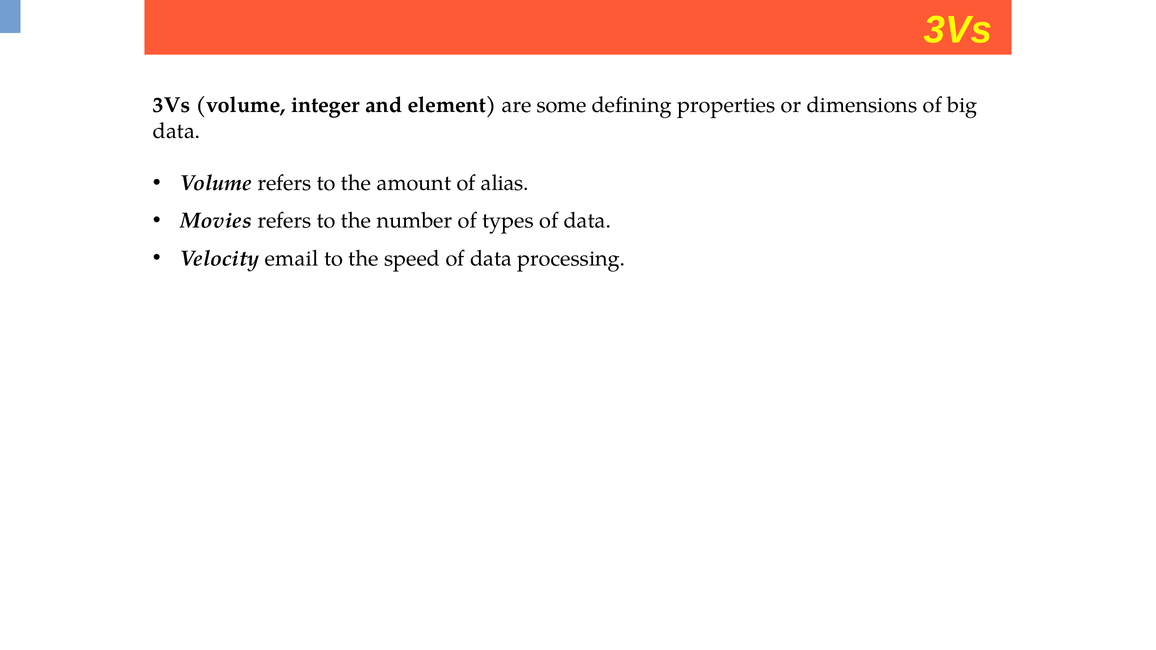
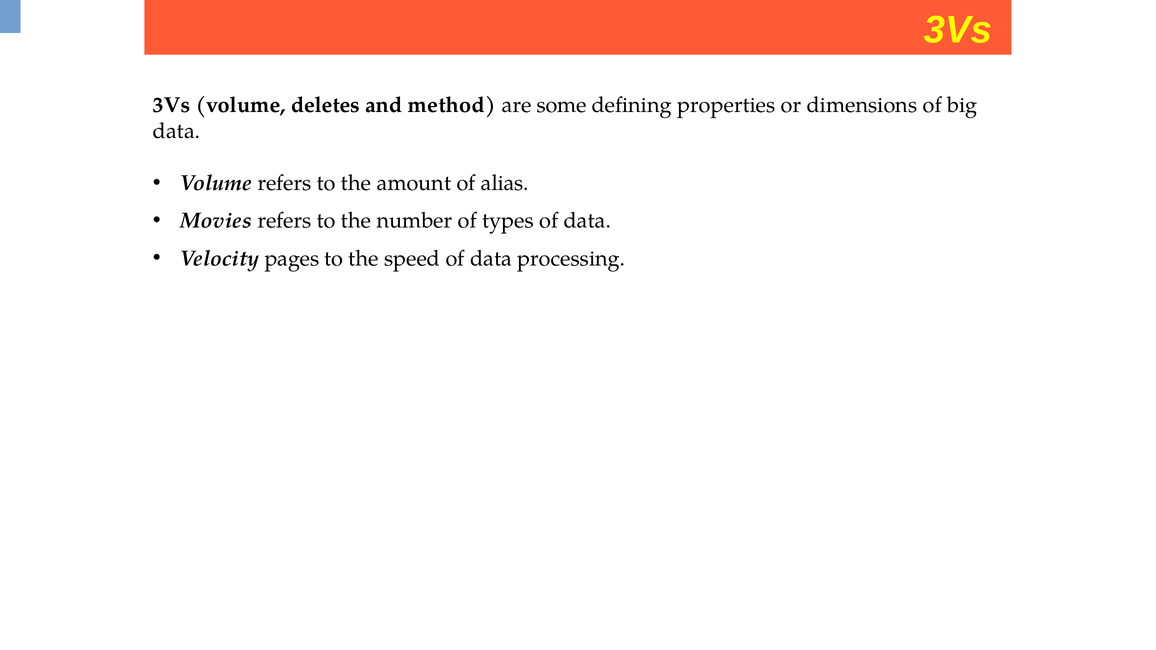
integer: integer -> deletes
element: element -> method
email: email -> pages
